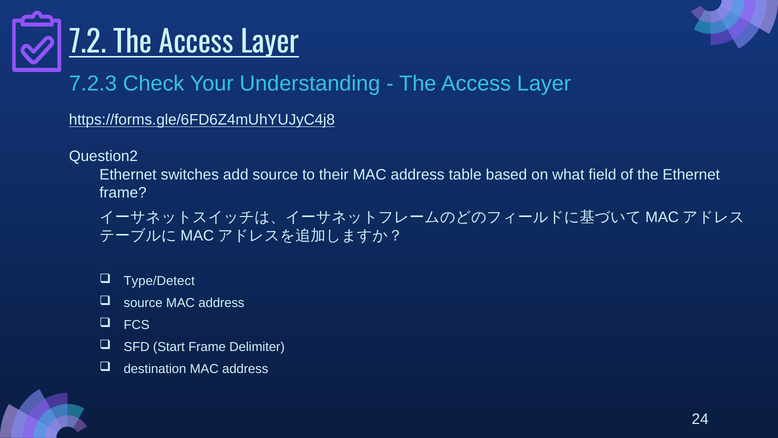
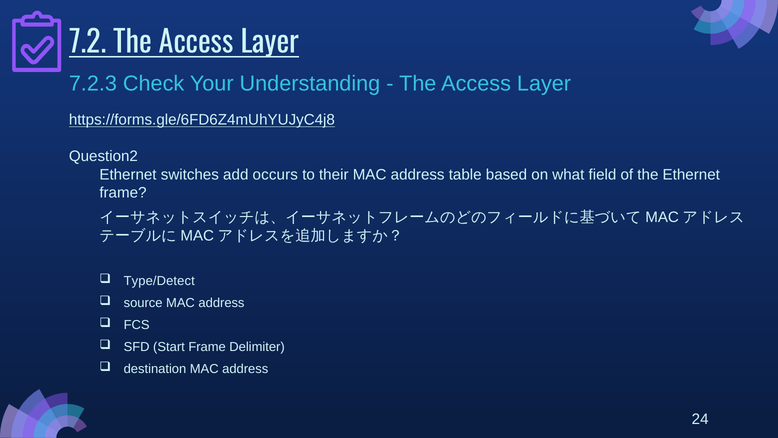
add source: source -> occurs
